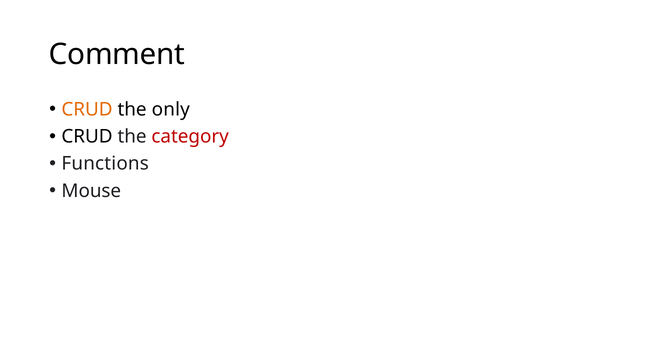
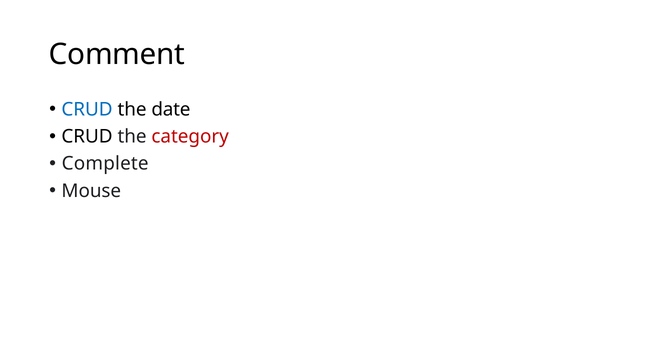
CRUD at (87, 109) colour: orange -> blue
only: only -> date
Functions: Functions -> Complete
